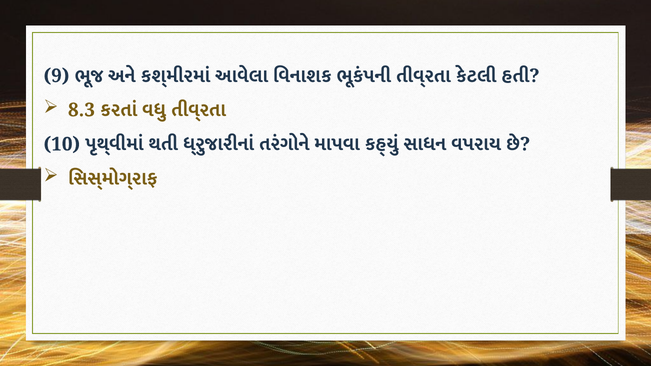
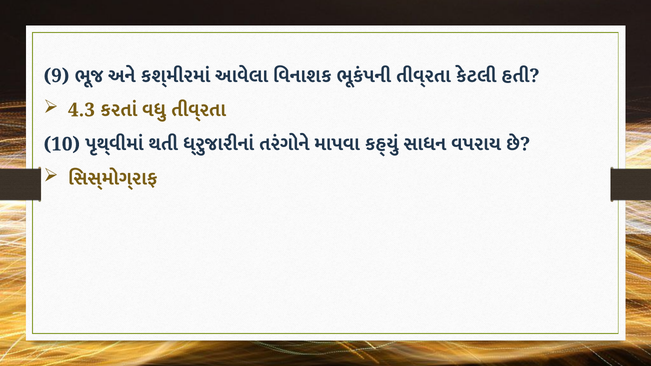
8.3: 8.3 -> 4.3
